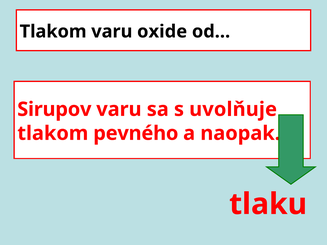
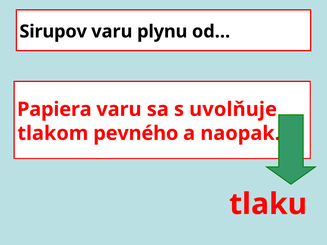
Tlakom at (53, 32): Tlakom -> Sirupov
oxide: oxide -> plynu
Sirupov: Sirupov -> Papiera
